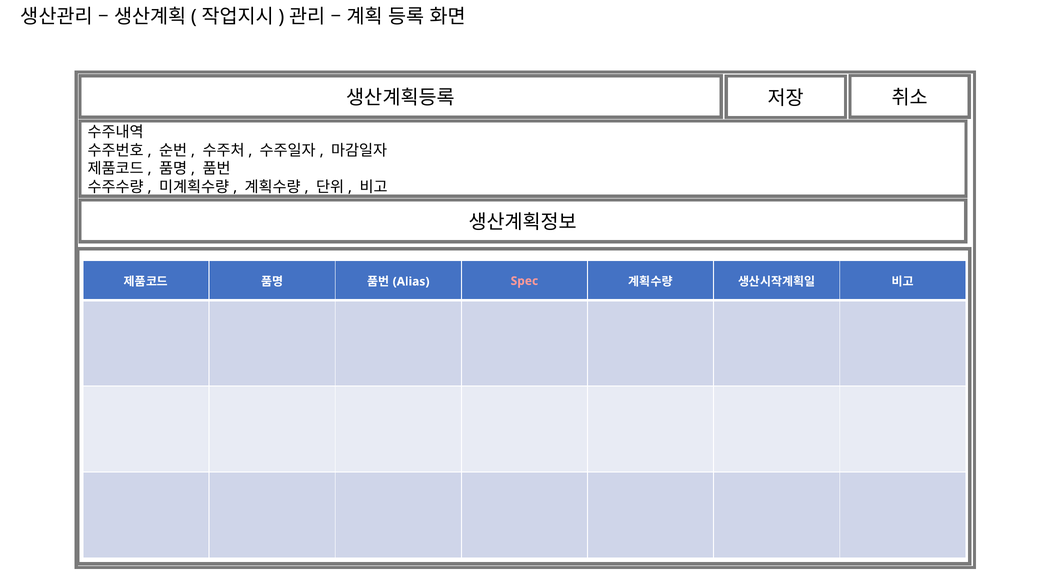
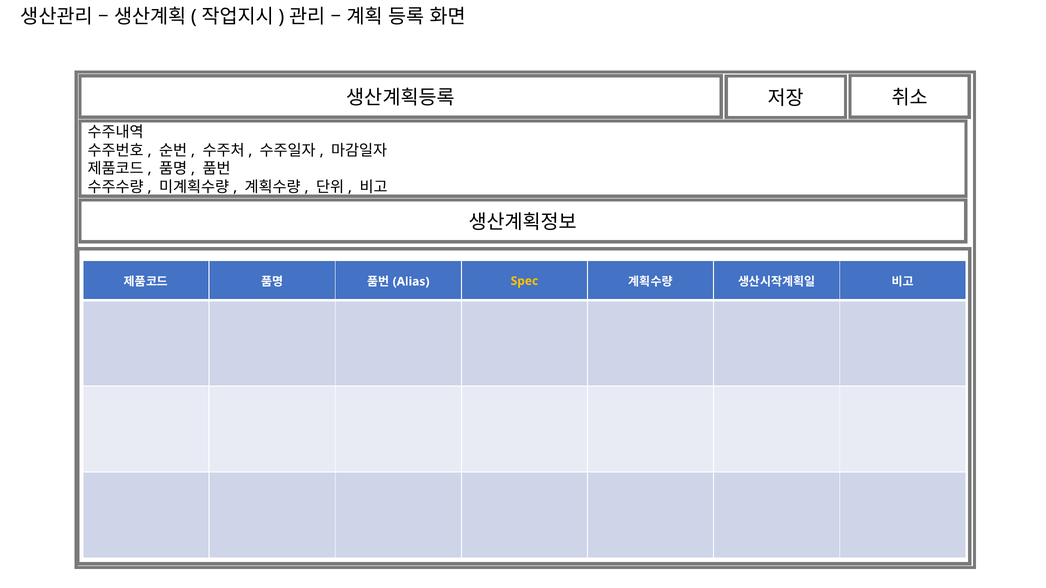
Spec colour: pink -> yellow
